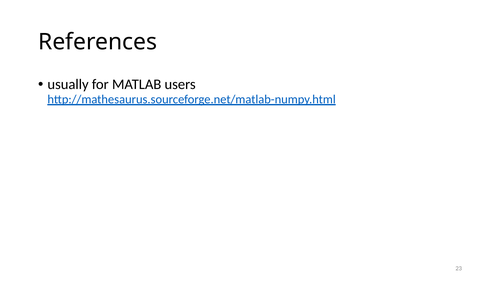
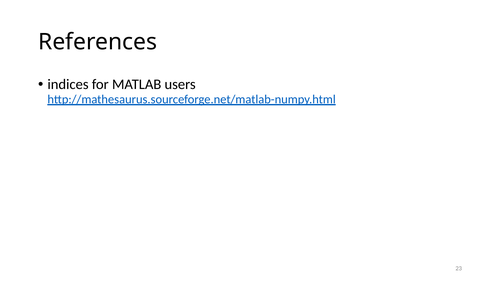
usually: usually -> indices
